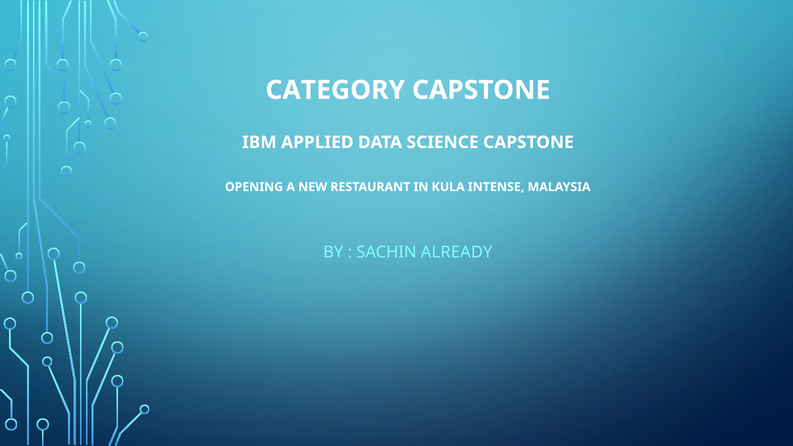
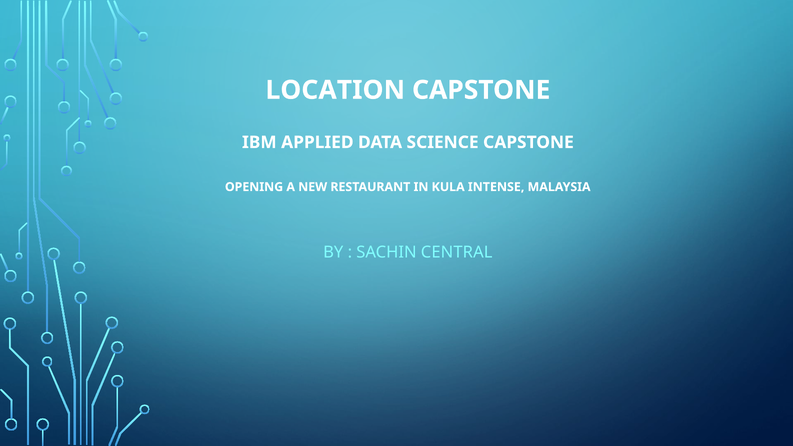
CATEGORY: CATEGORY -> LOCATION
ALREADY: ALREADY -> CENTRAL
